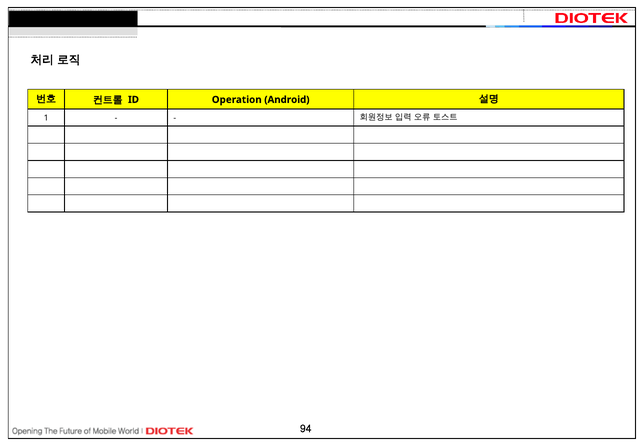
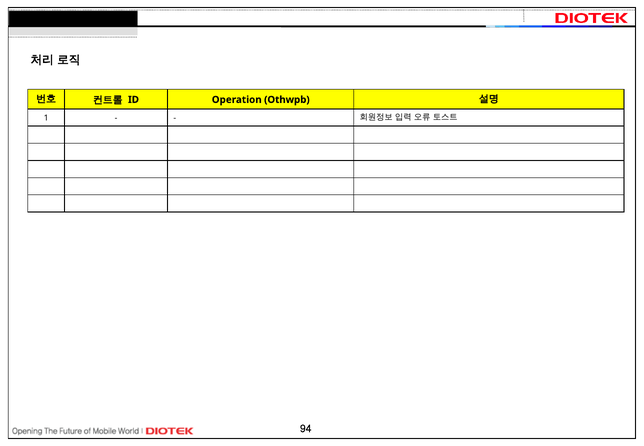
Android: Android -> Othwpb
